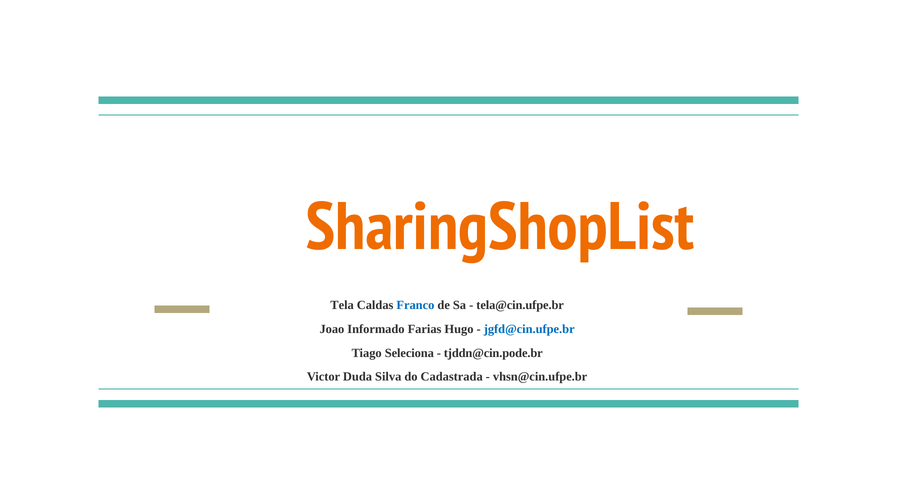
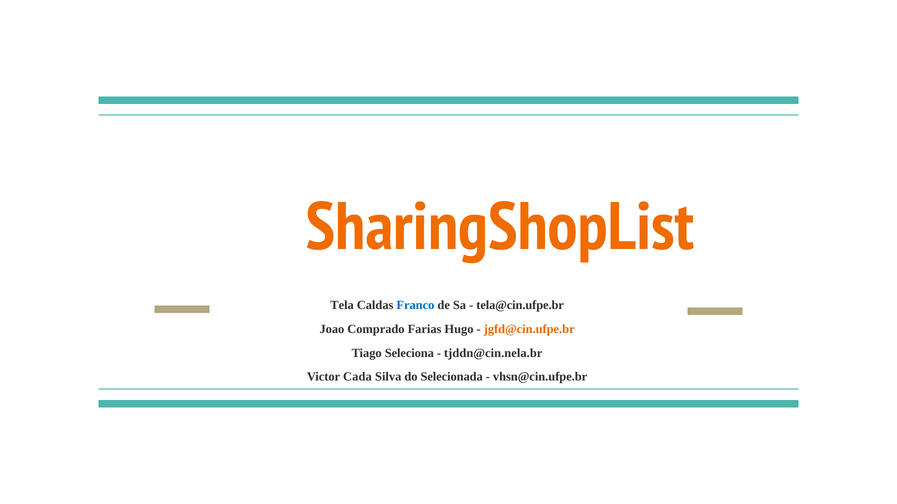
Informado: Informado -> Comprado
jgfd@cin.ufpe.br colour: blue -> orange
tjddn@cin.pode.br: tjddn@cin.pode.br -> tjddn@cin.nela.br
Duda: Duda -> Cada
Cadastrada: Cadastrada -> Selecionada
